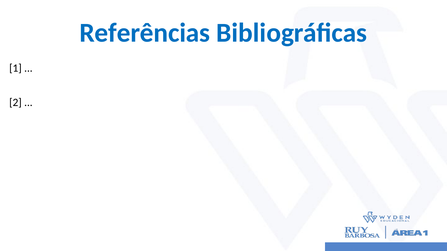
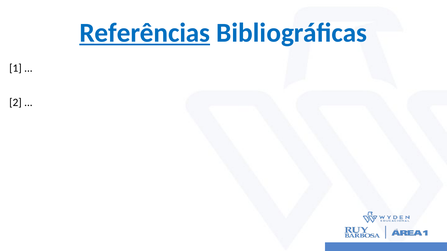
Referências underline: none -> present
